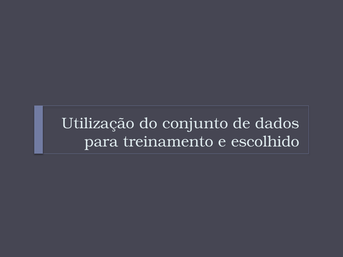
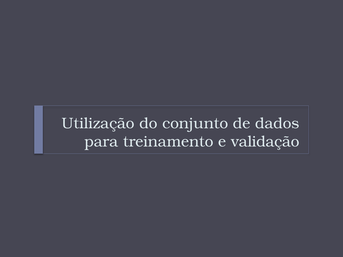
escolhido: escolhido -> validação
